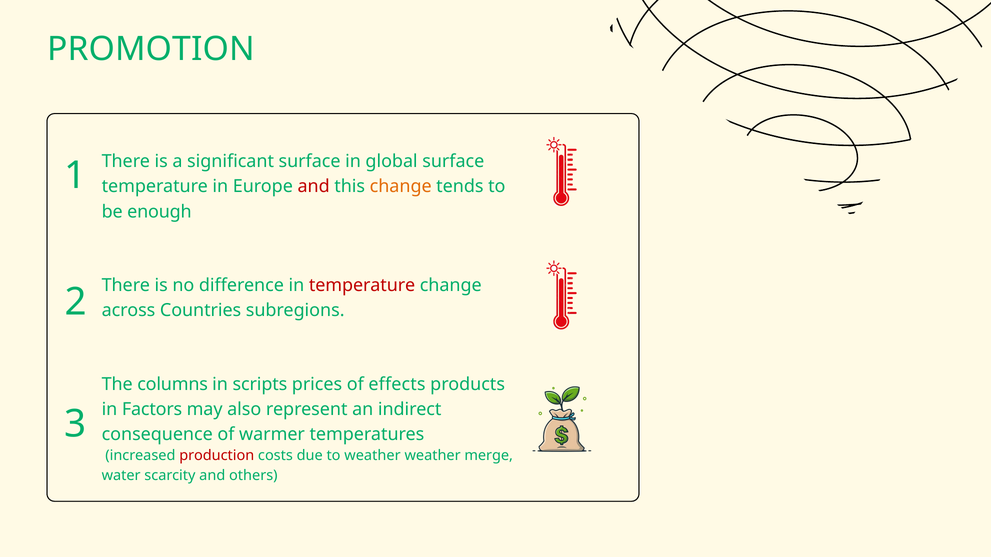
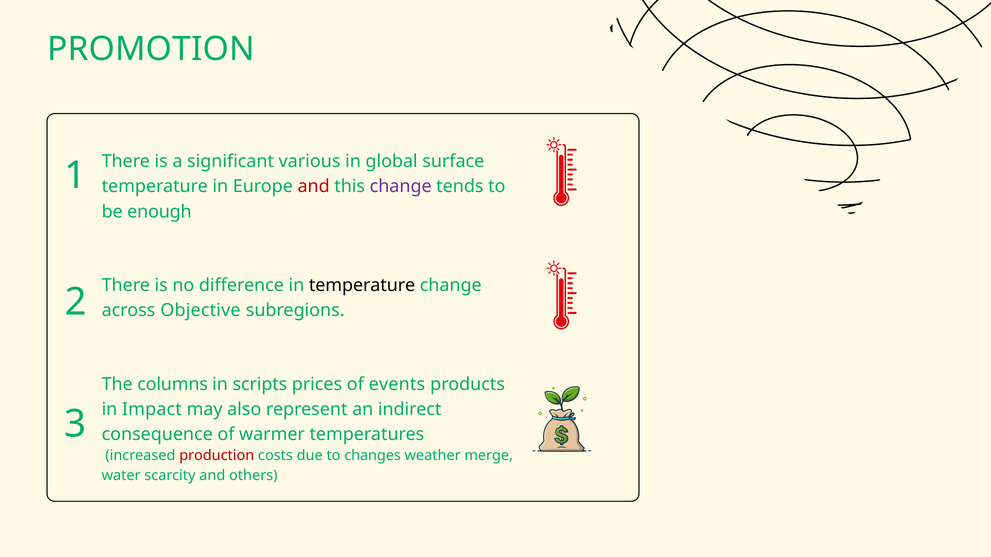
significant surface: surface -> various
change at (401, 187) colour: orange -> purple
temperature at (362, 285) colour: red -> black
Countries: Countries -> Objective
effects: effects -> events
Factors: Factors -> Impact
to weather: weather -> changes
